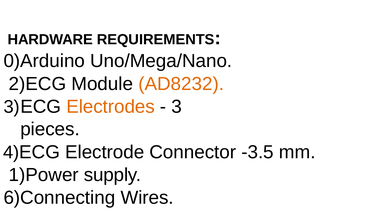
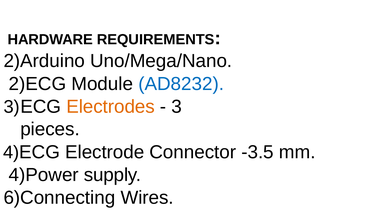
0)Arduino: 0)Arduino -> 2)Arduino
AD8232 colour: orange -> blue
1)Power: 1)Power -> 4)Power
